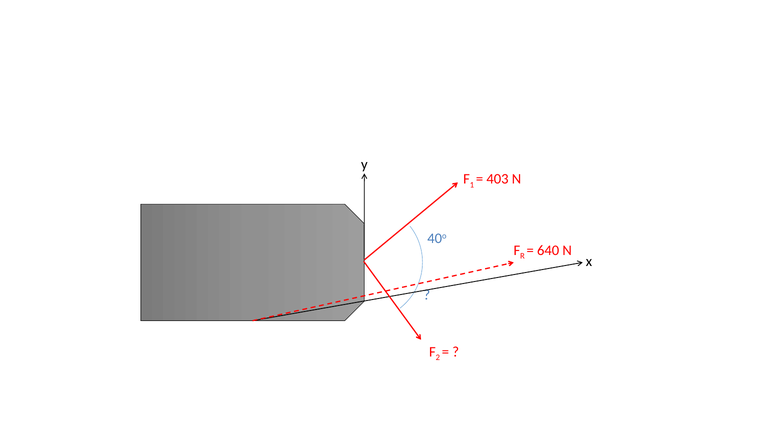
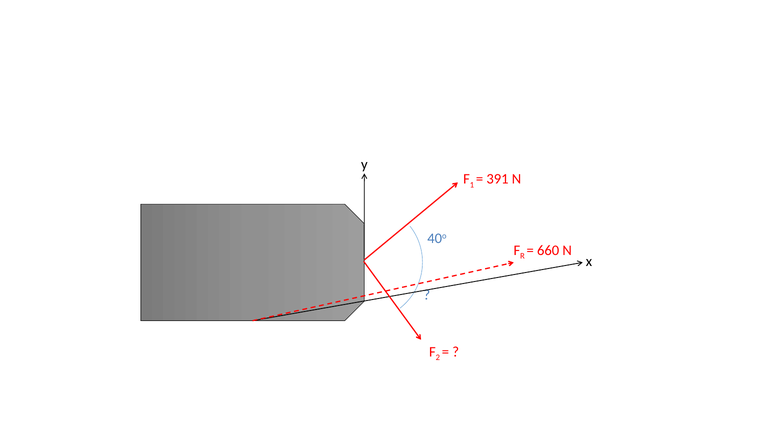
403: 403 -> 391
640: 640 -> 660
